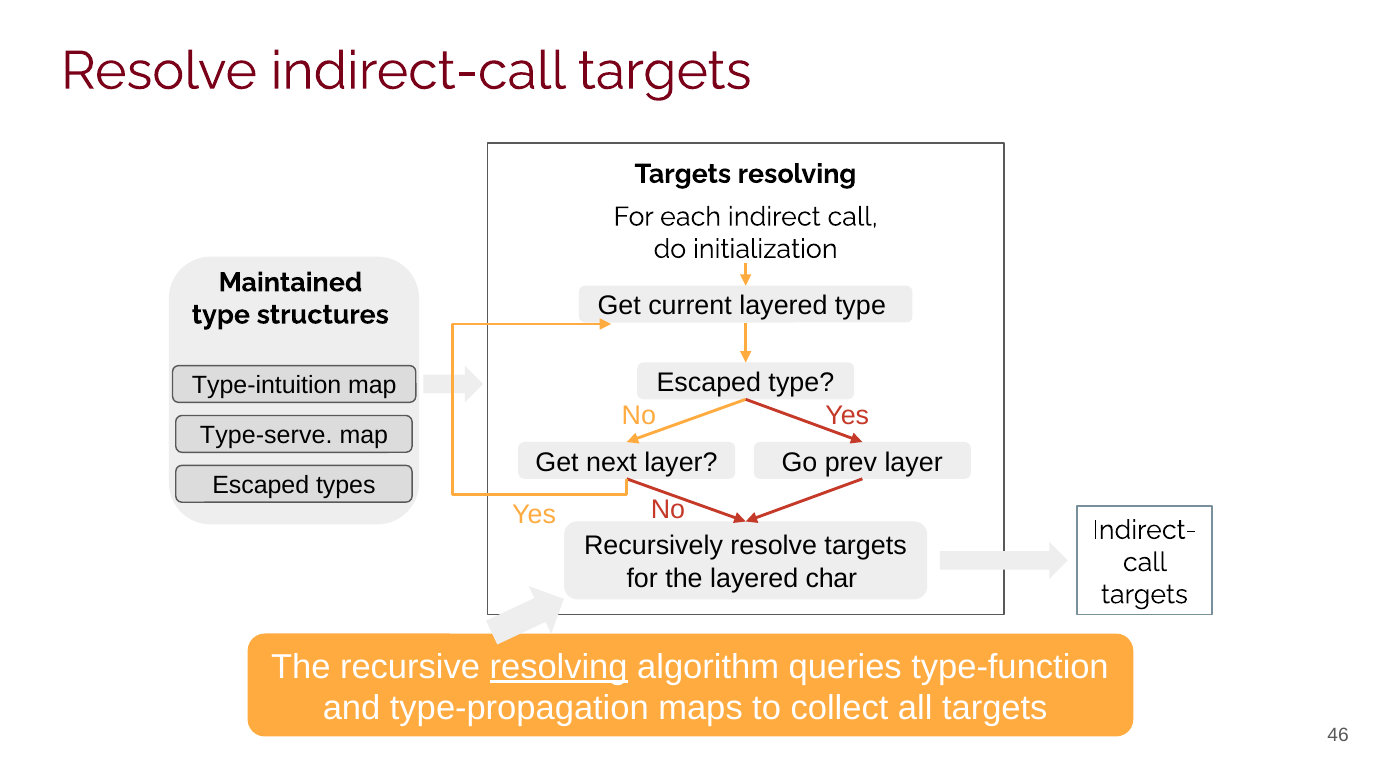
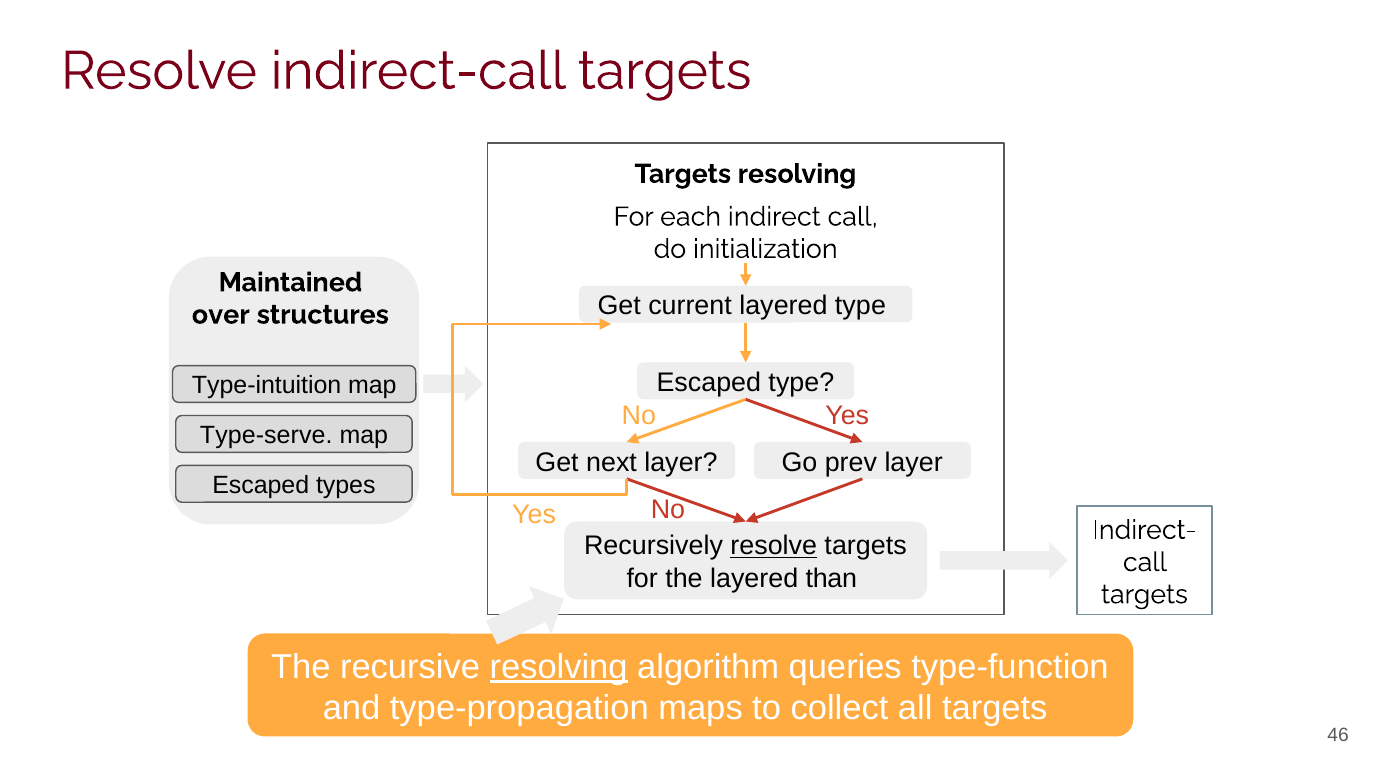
type at (221, 315): type -> over
resolve at (774, 546) underline: none -> present
char: char -> than
